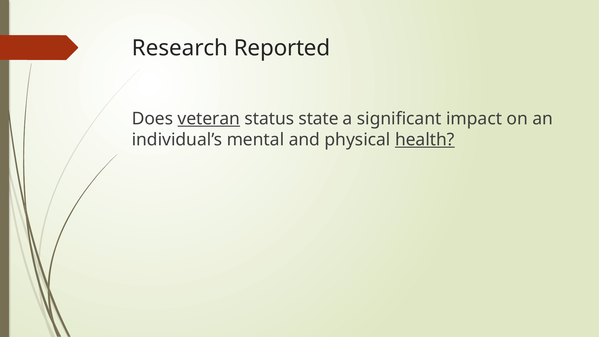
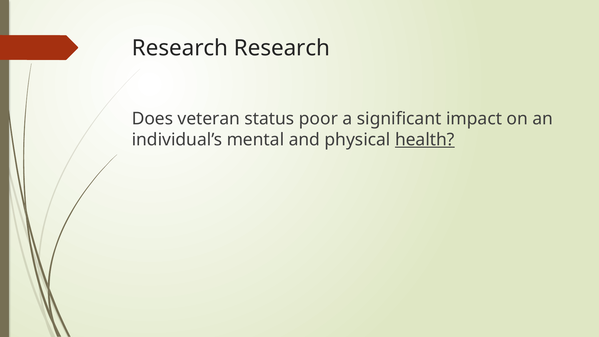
Research Reported: Reported -> Research
veteran underline: present -> none
state: state -> poor
